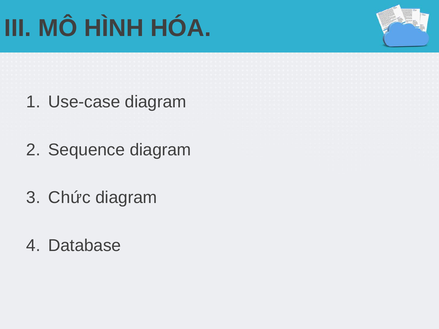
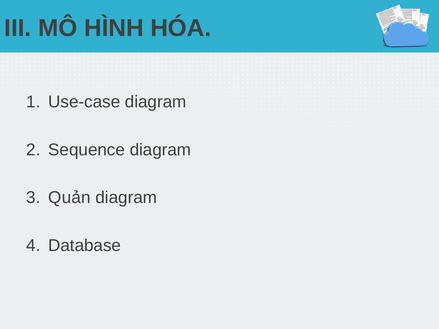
Chức: Chức -> Quản
